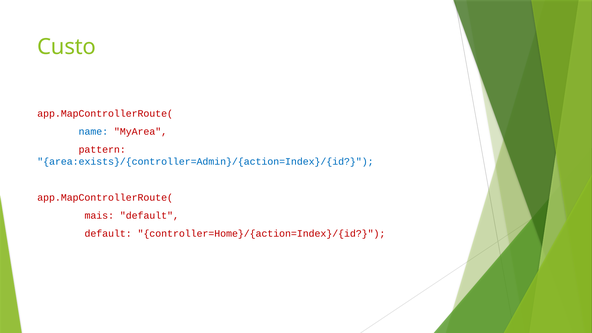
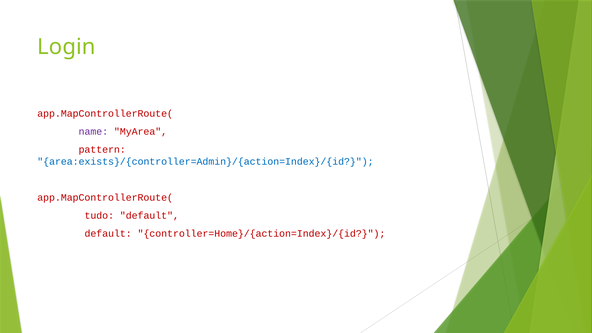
Custo: Custo -> Login
name colour: blue -> purple
mais: mais -> tudo
